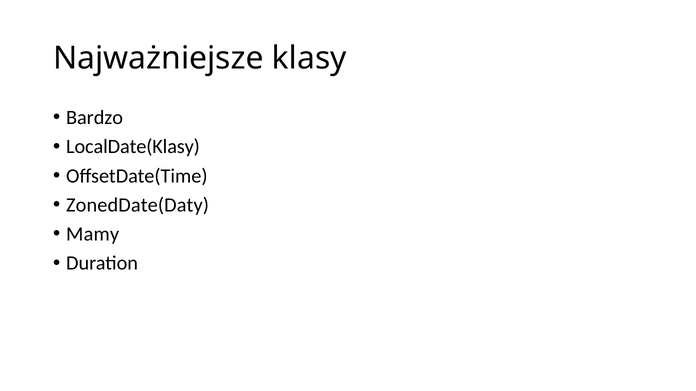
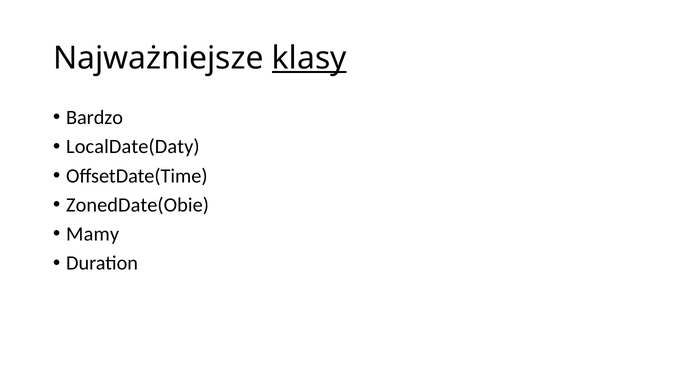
klasy underline: none -> present
LocalDate(Klasy: LocalDate(Klasy -> LocalDate(Daty
ZonedDate(Daty: ZonedDate(Daty -> ZonedDate(Obie
